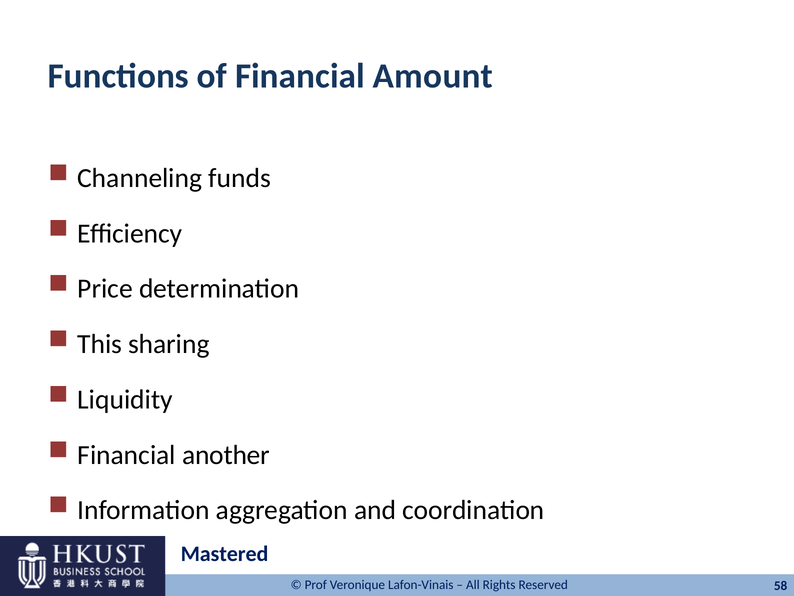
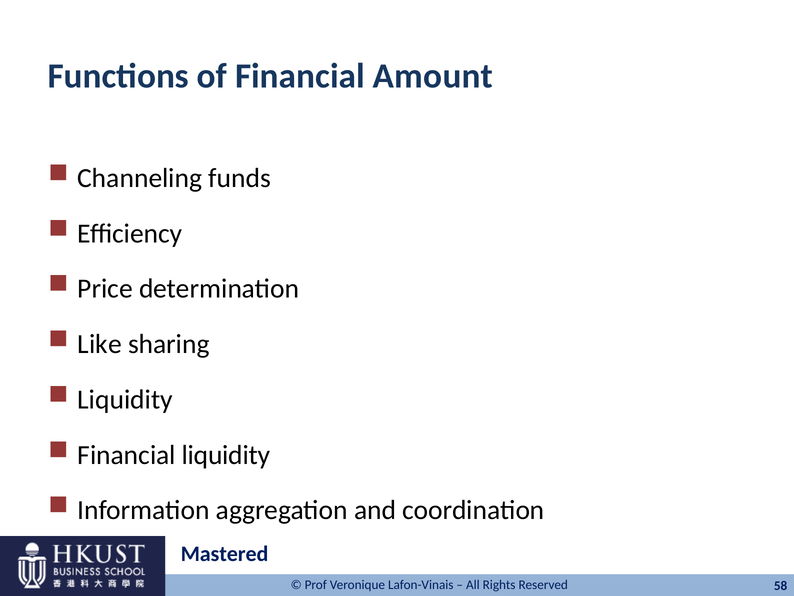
This: This -> Like
Financial another: another -> liquidity
